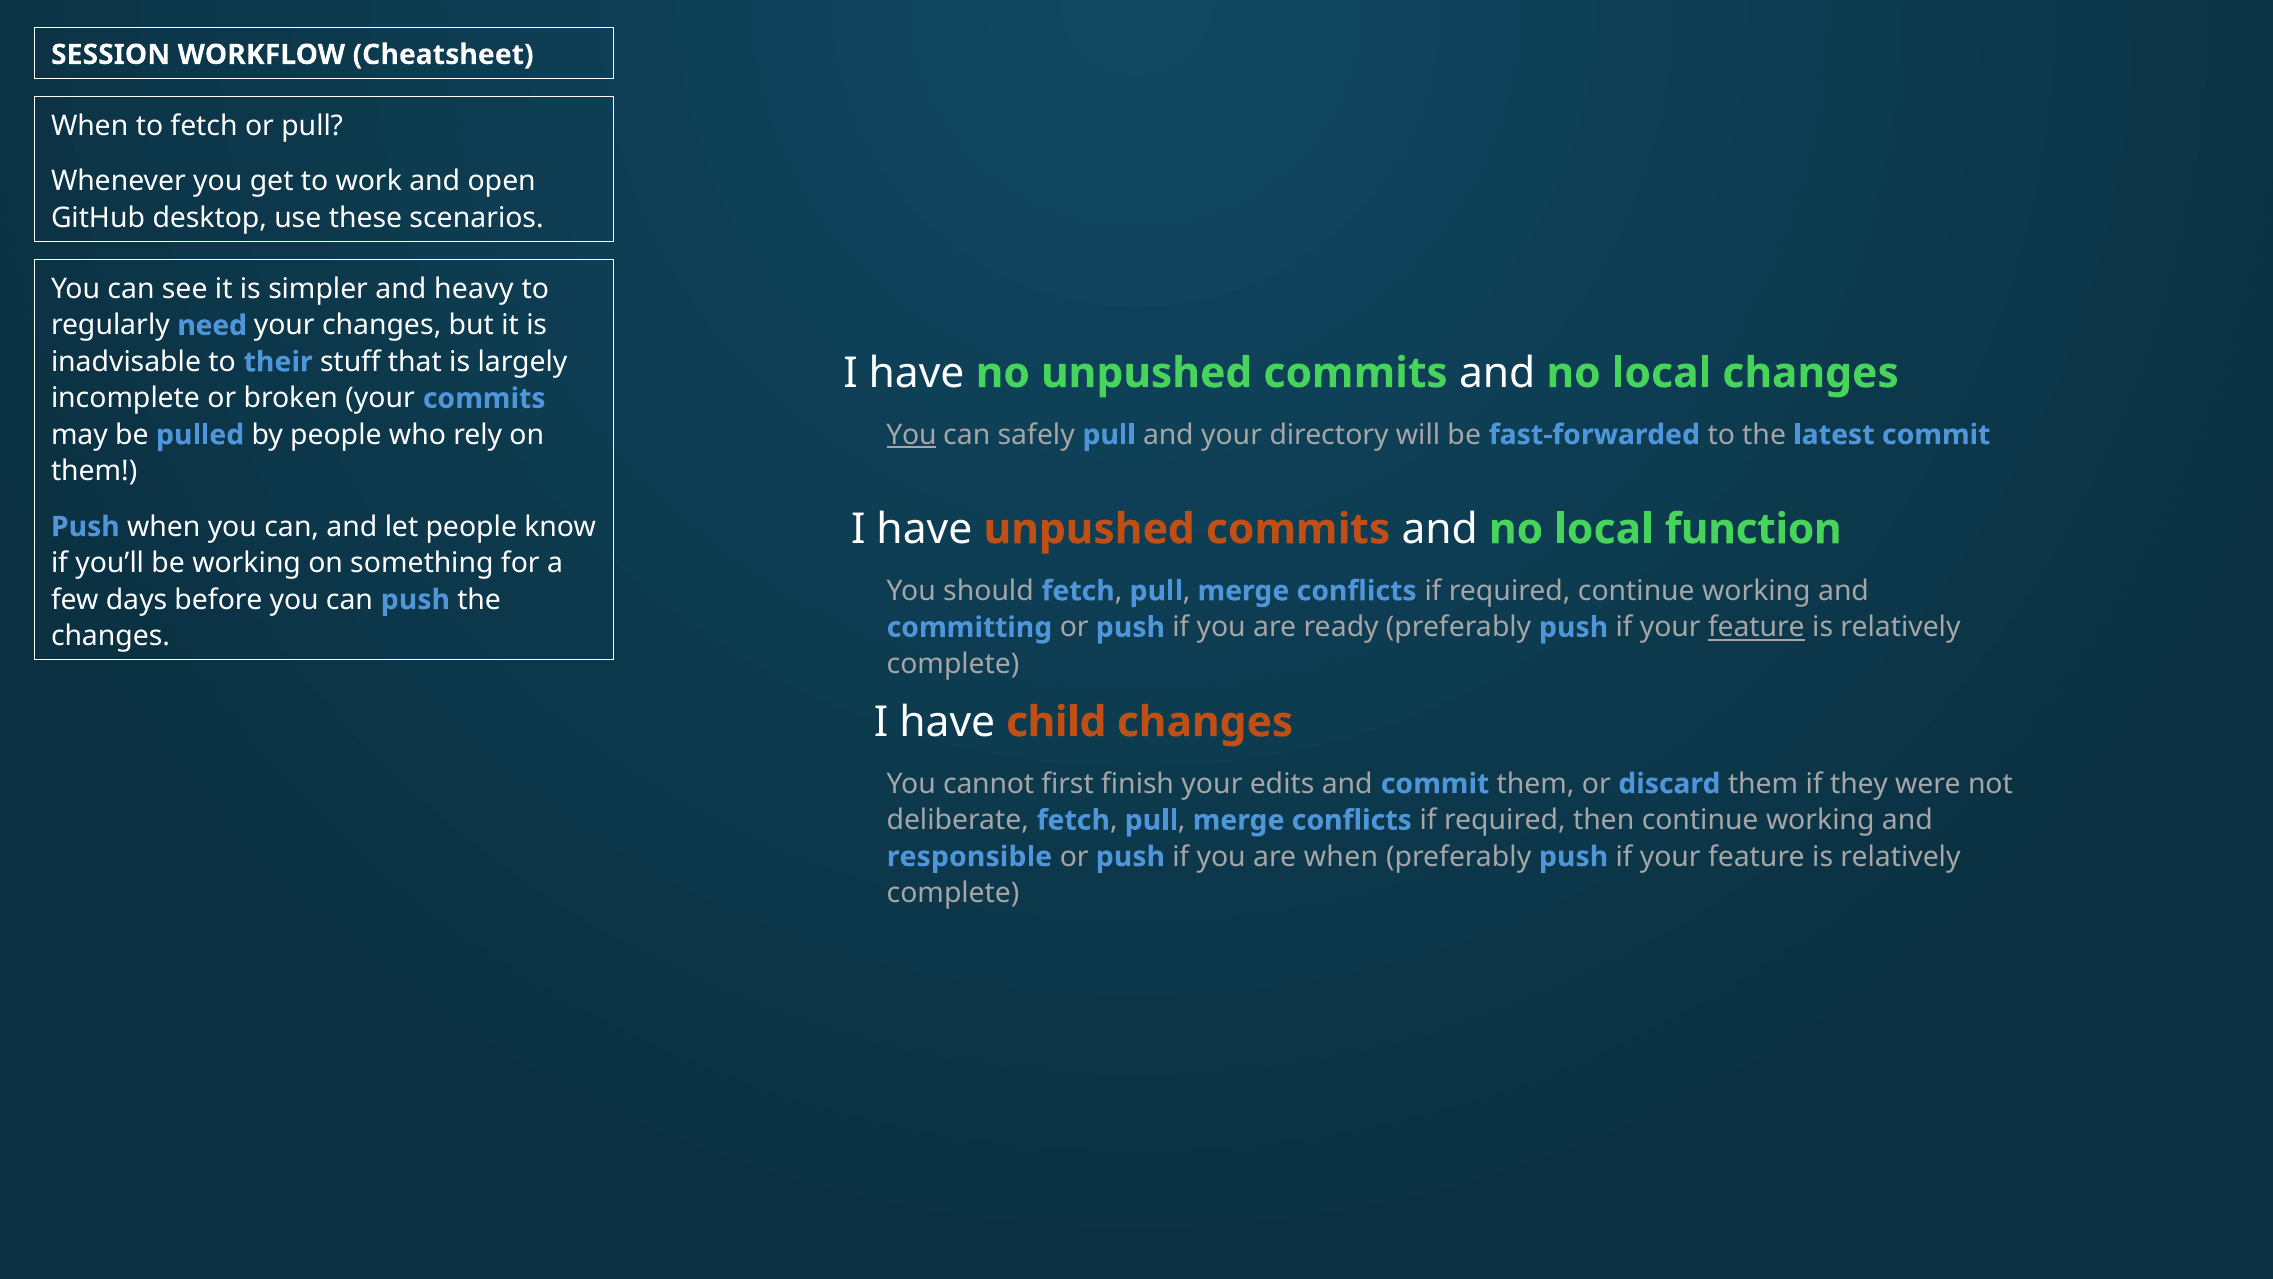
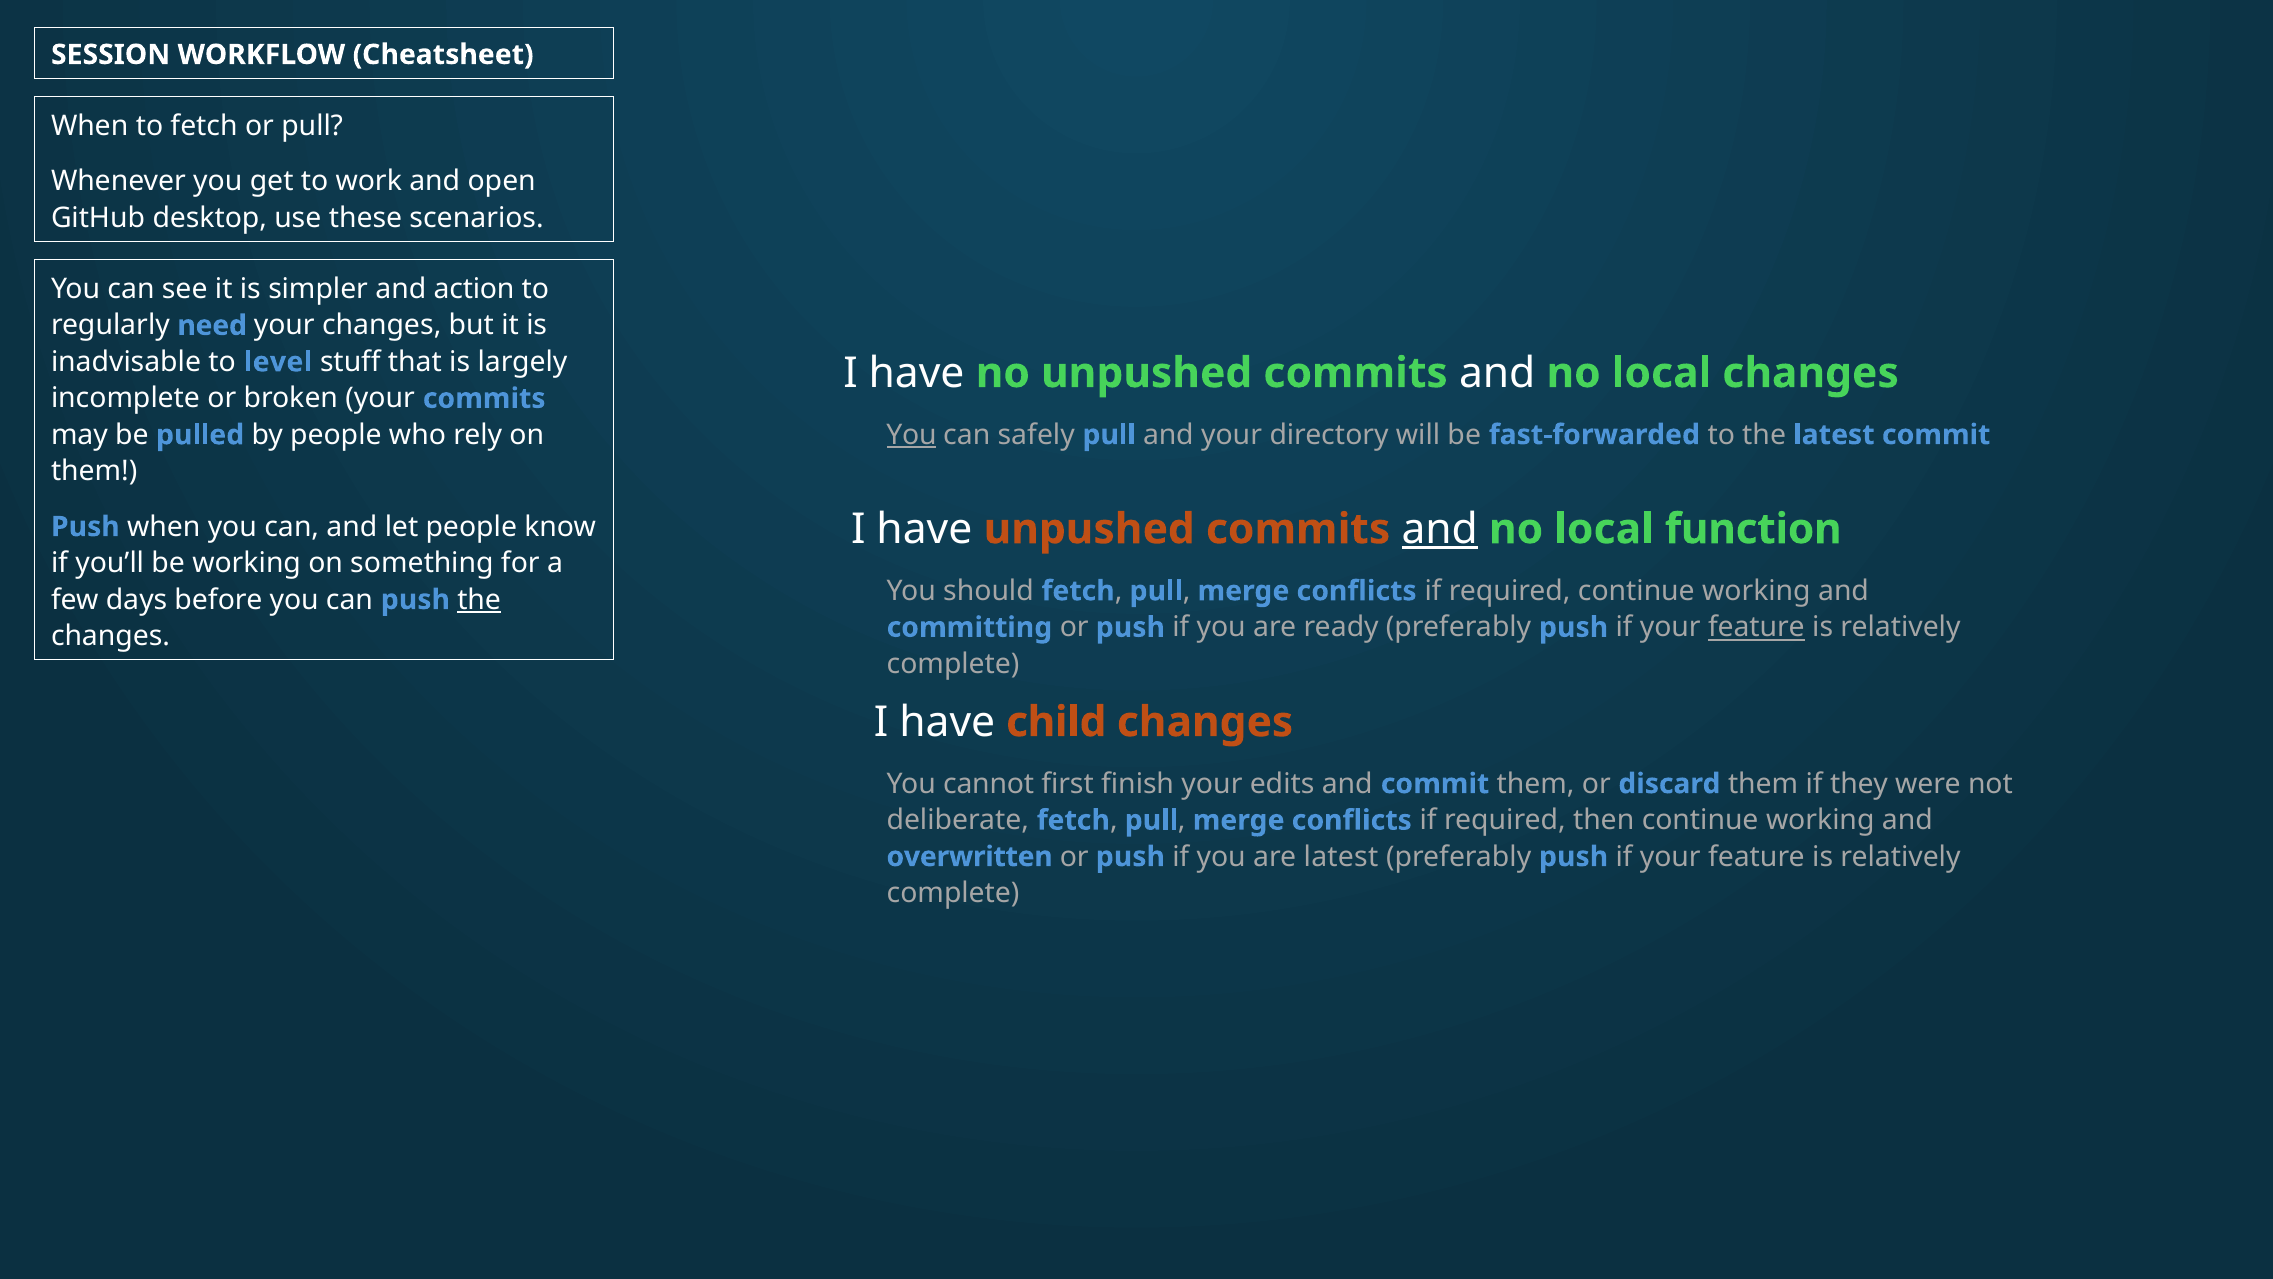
heavy: heavy -> action
their: their -> level
and at (1440, 529) underline: none -> present
the at (479, 600) underline: none -> present
responsible: responsible -> overwritten
are when: when -> latest
